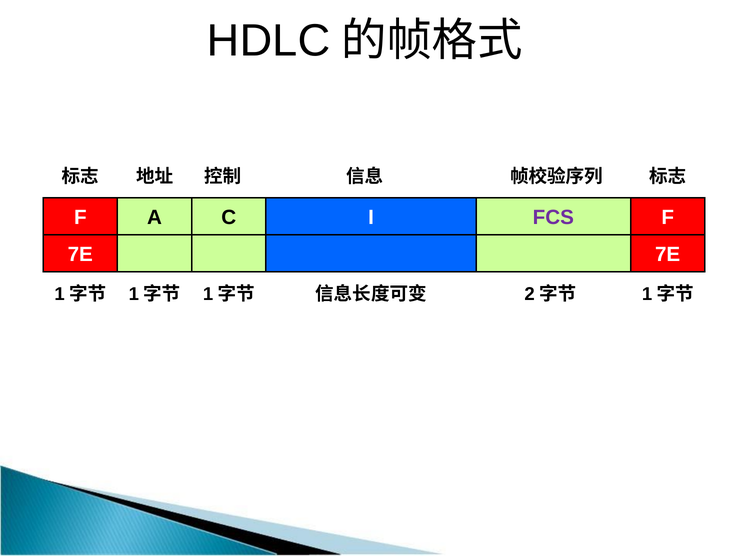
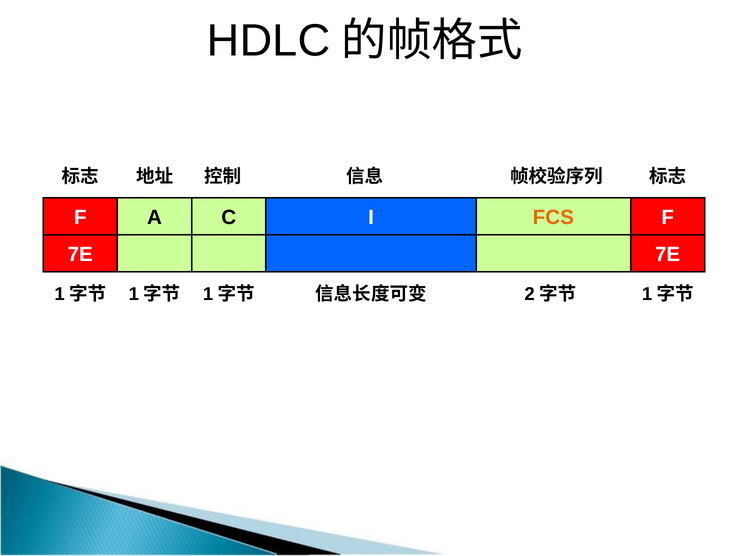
FCS colour: purple -> orange
